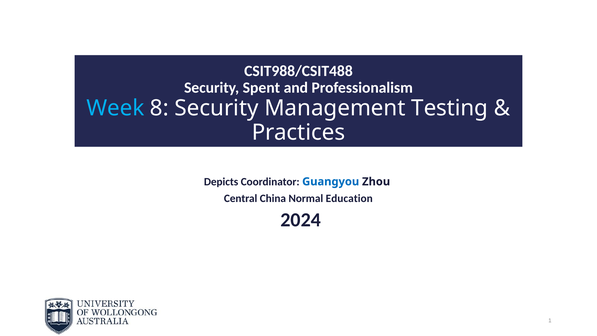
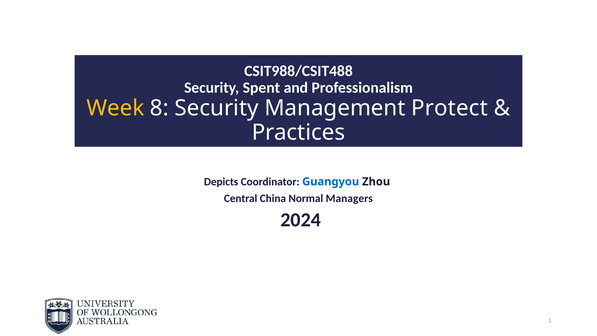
Week colour: light blue -> yellow
Testing: Testing -> Protect
Education: Education -> Managers
